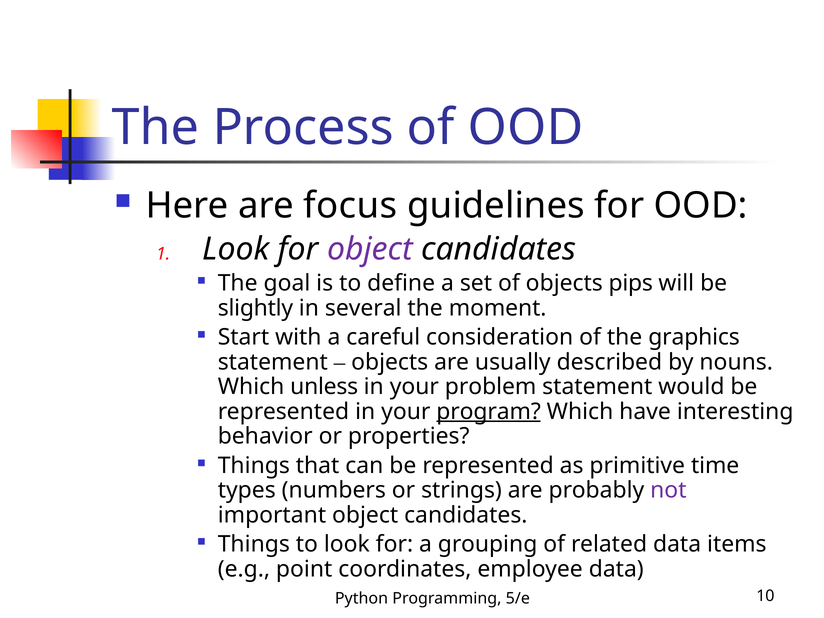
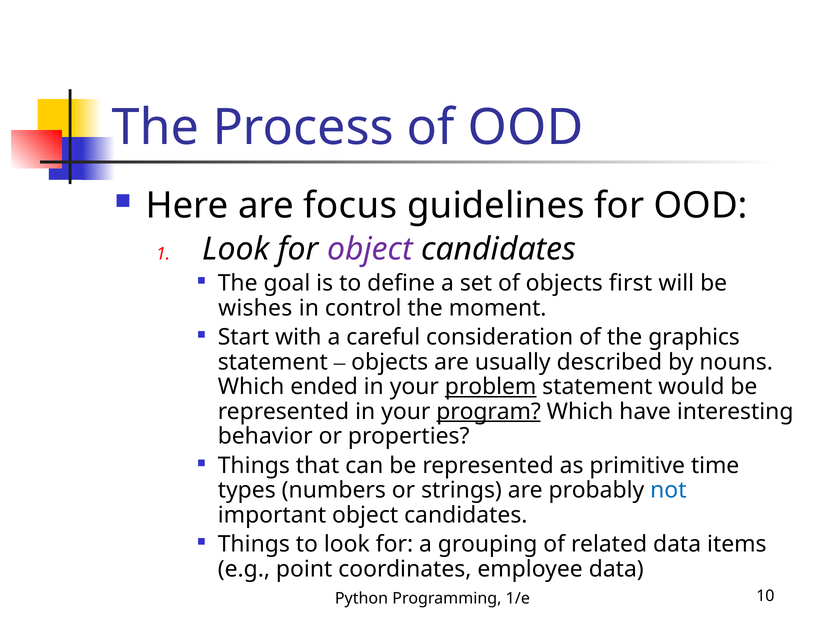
pips: pips -> first
slightly: slightly -> wishes
several: several -> control
unless: unless -> ended
problem underline: none -> present
not colour: purple -> blue
5/e: 5/e -> 1/e
